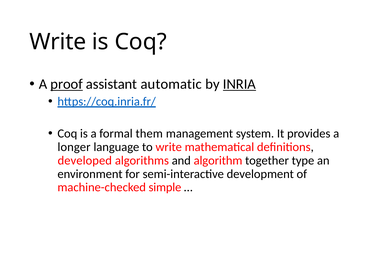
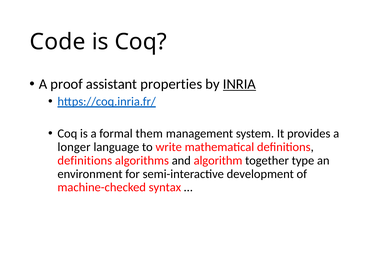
Write at (58, 42): Write -> Code
proof underline: present -> none
automatic: automatic -> properties
developed at (85, 161): developed -> definitions
simple: simple -> syntax
